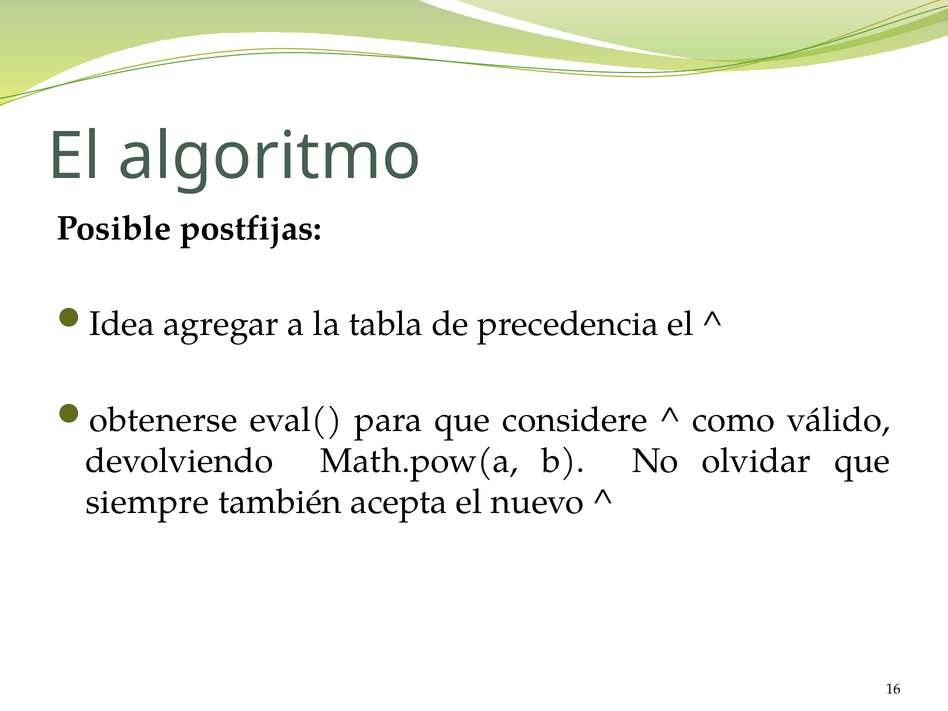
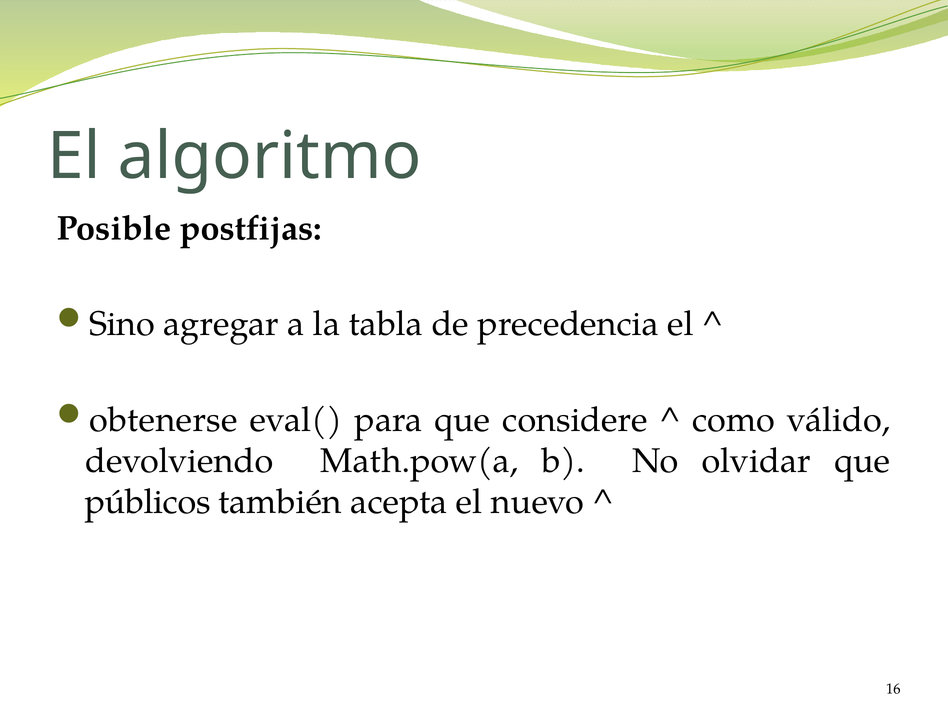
Idea: Idea -> Sino
siempre: siempre -> públicos
